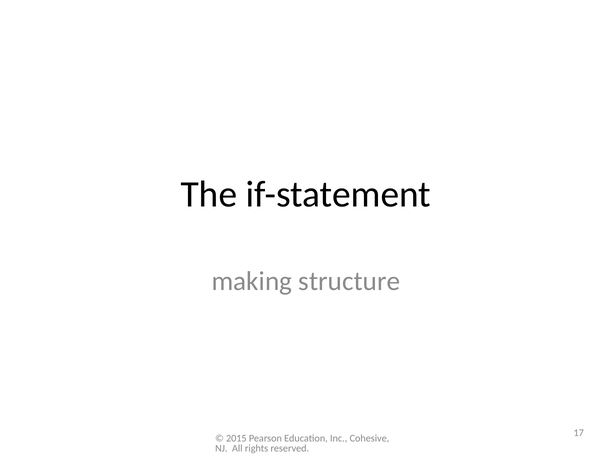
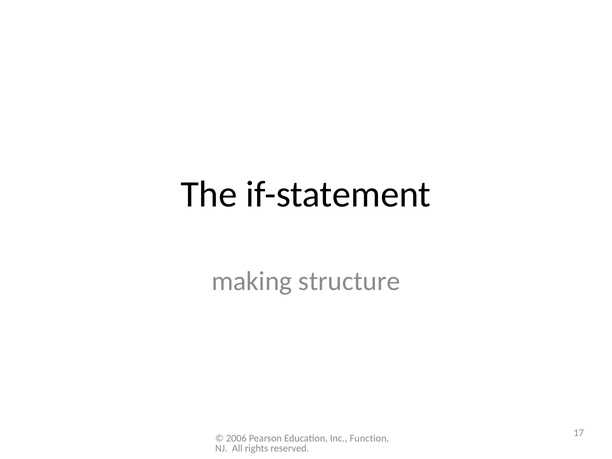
2015: 2015 -> 2006
Cohesive: Cohesive -> Function
